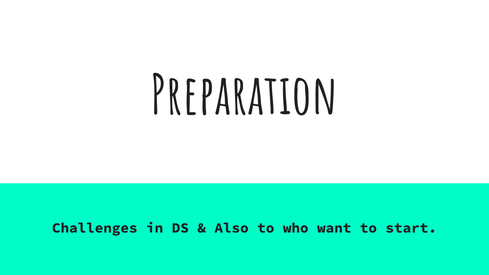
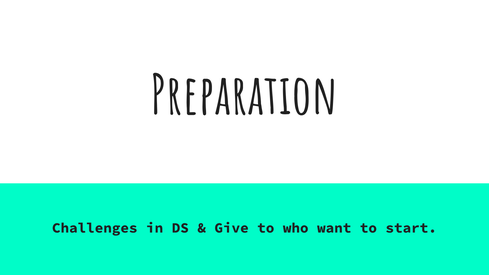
Also: Also -> Give
